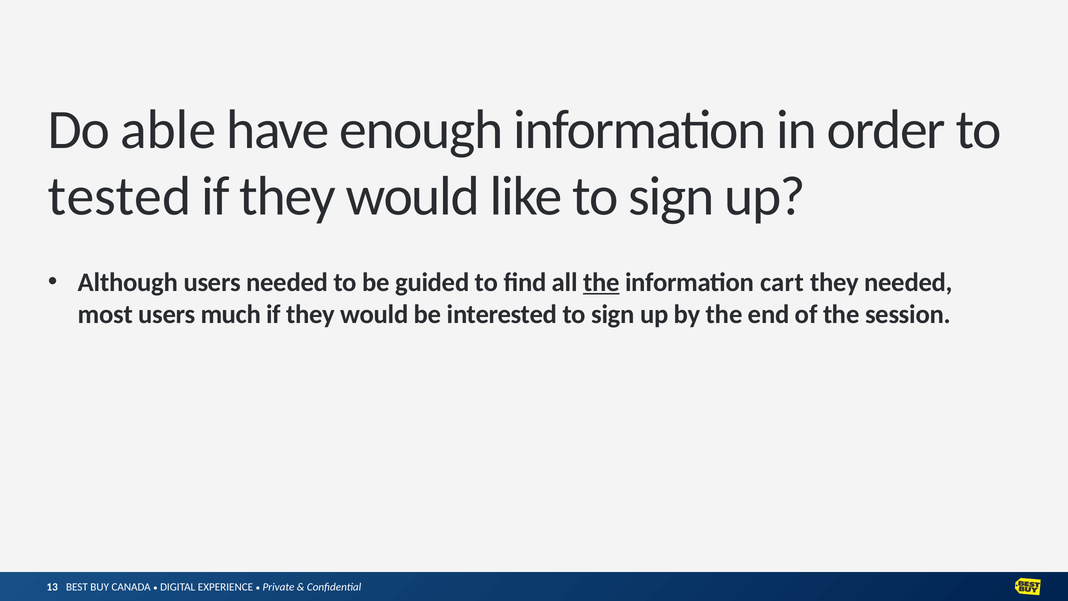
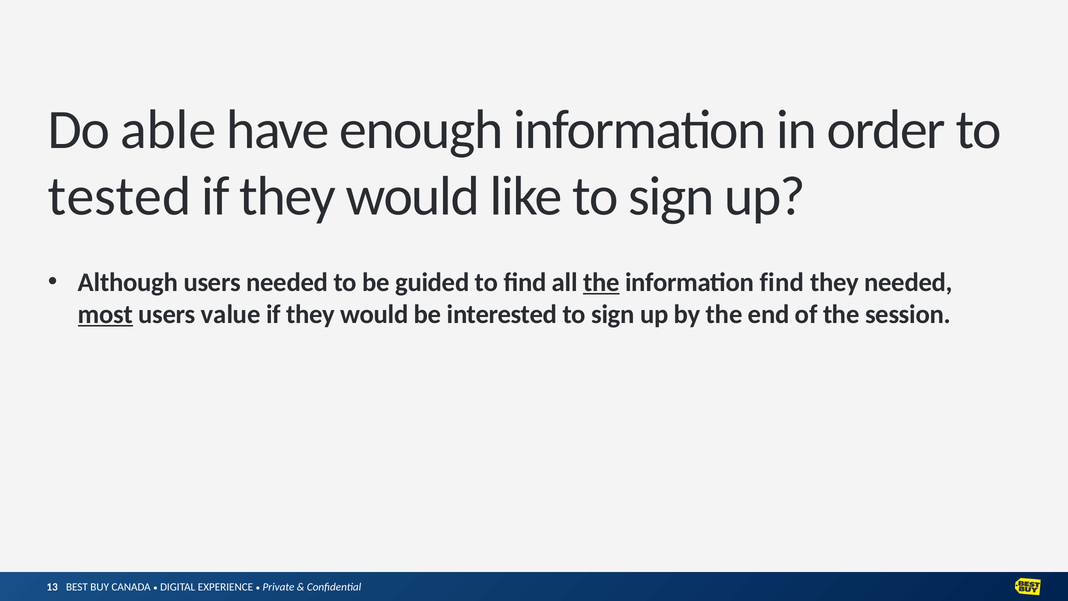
information cart: cart -> find
most underline: none -> present
much: much -> value
